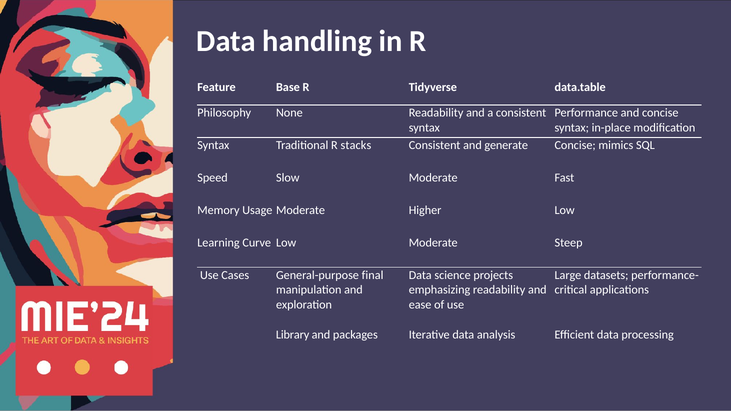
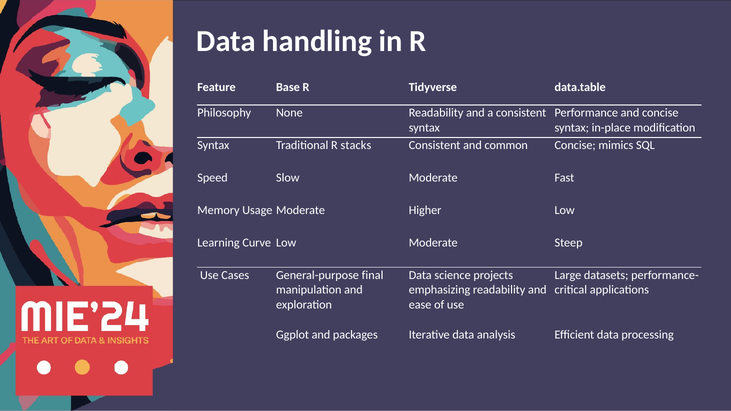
generate: generate -> common
Library: Library -> Ggplot
